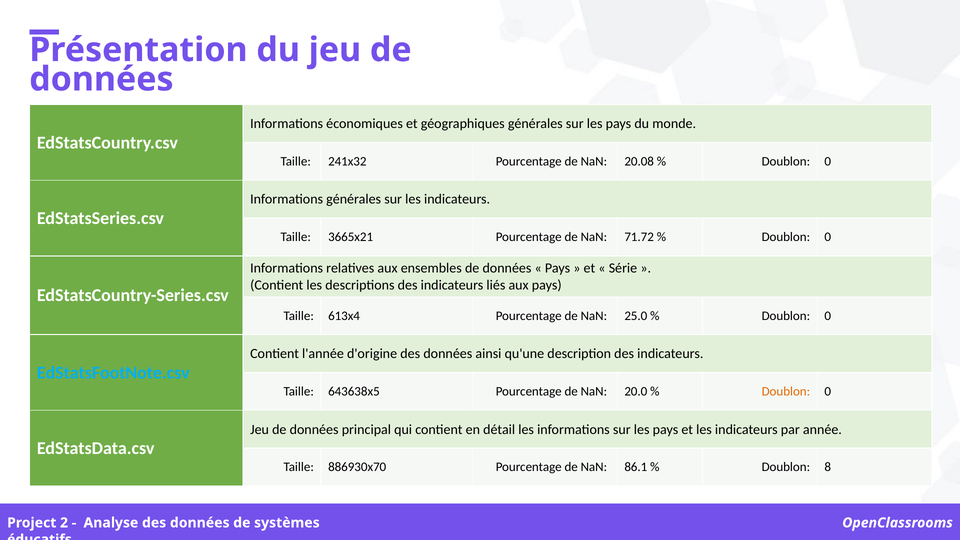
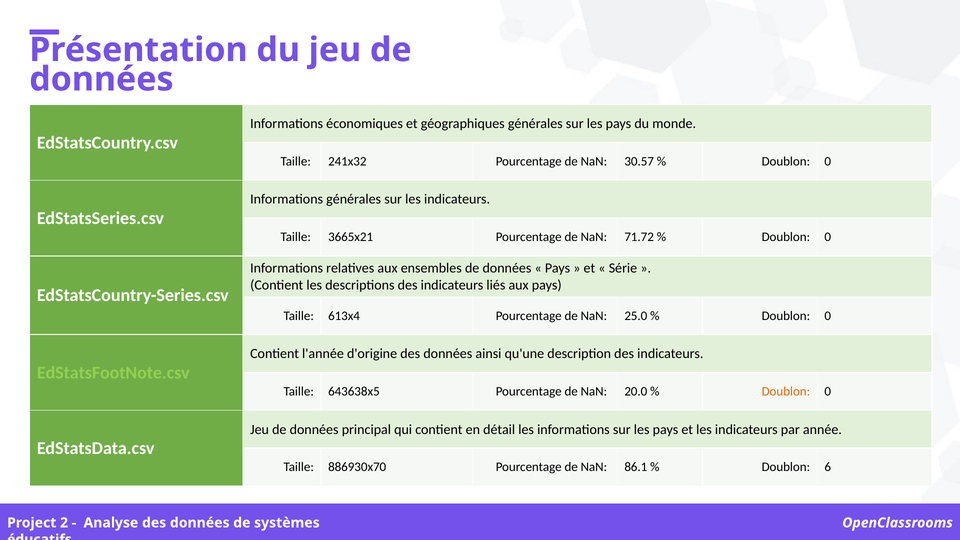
20.08: 20.08 -> 30.57
EdStatsFootNote.csv colour: light blue -> light green
8: 8 -> 6
